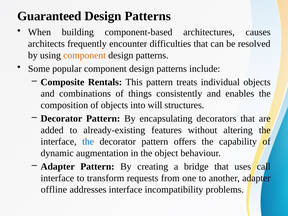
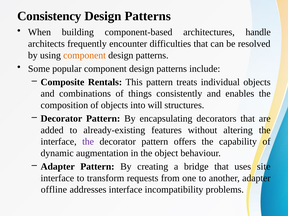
Guaranteed: Guaranteed -> Consistency
causes: causes -> handle
the at (88, 142) colour: blue -> purple
call: call -> site
